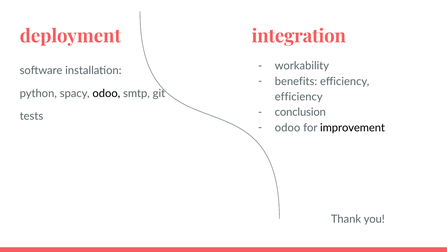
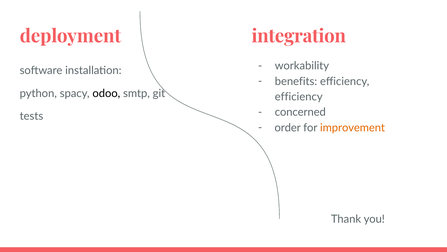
conclusion: conclusion -> concerned
odoo at (288, 127): odoo -> order
improvement colour: black -> orange
